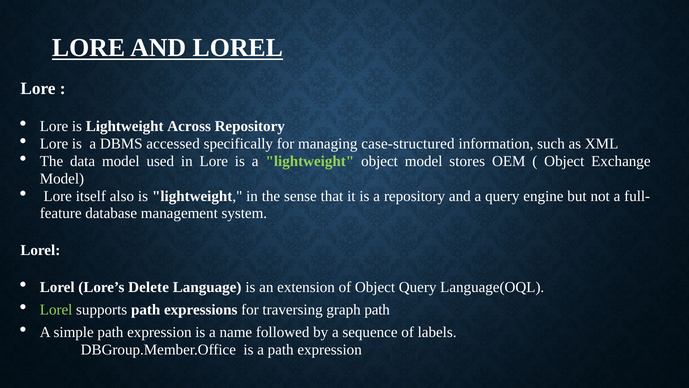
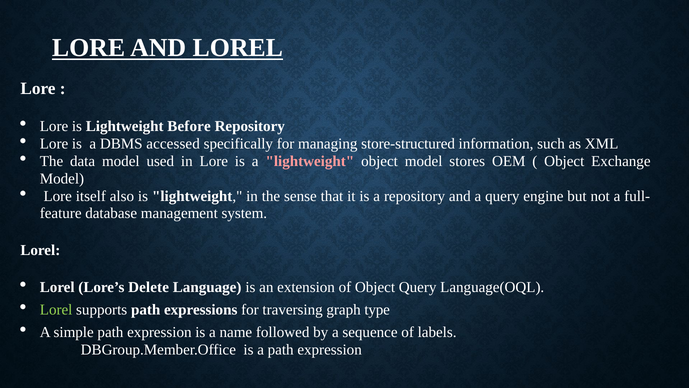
Across: Across -> Before
case-structured: case-structured -> store-structured
lightweight at (310, 161) colour: light green -> pink
graph path: path -> type
